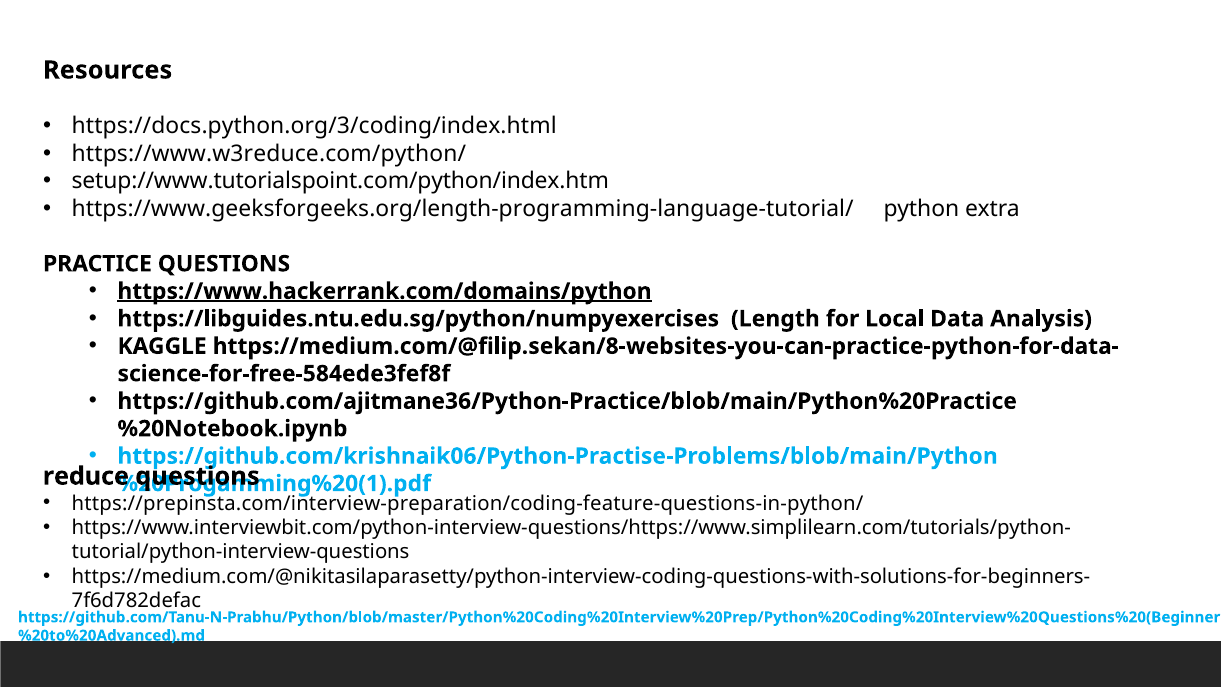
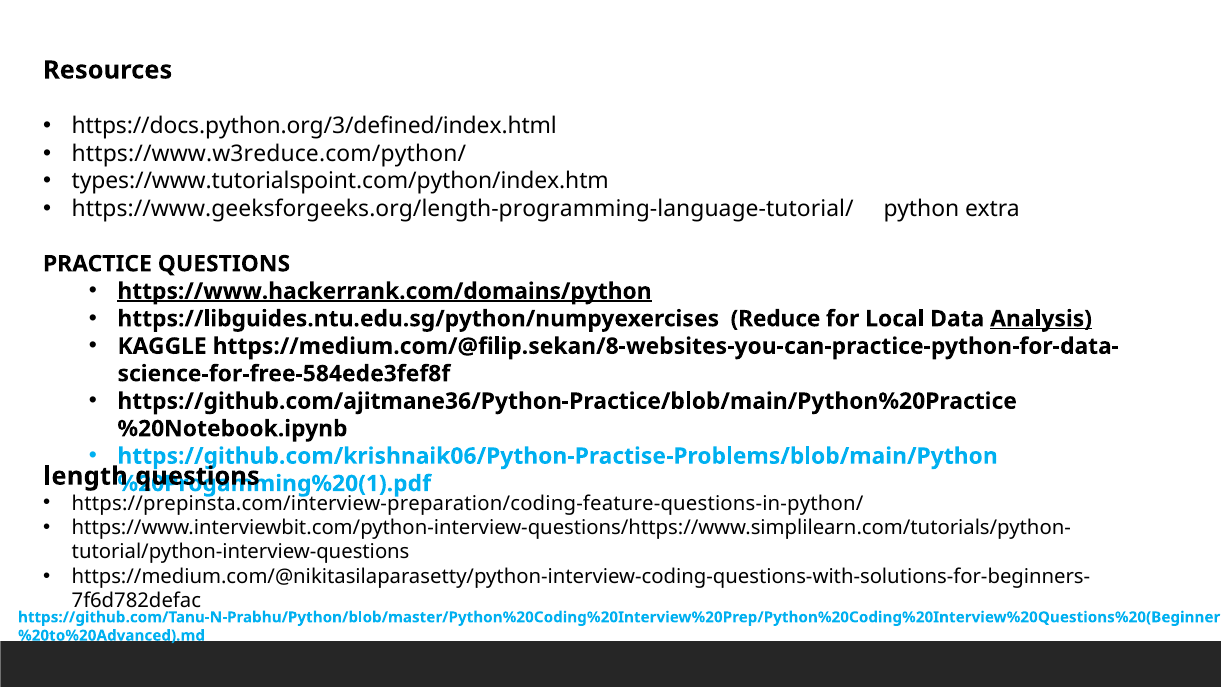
https://docs.python.org/3/coding/index.html: https://docs.python.org/3/coding/index.html -> https://docs.python.org/3/defined/index.html
setup://www.tutorialspoint.com/python/index.htm: setup://www.tutorialspoint.com/python/index.htm -> types://www.tutorialspoint.com/python/index.htm
Length: Length -> Reduce
Analysis underline: none -> present
reduce: reduce -> length
